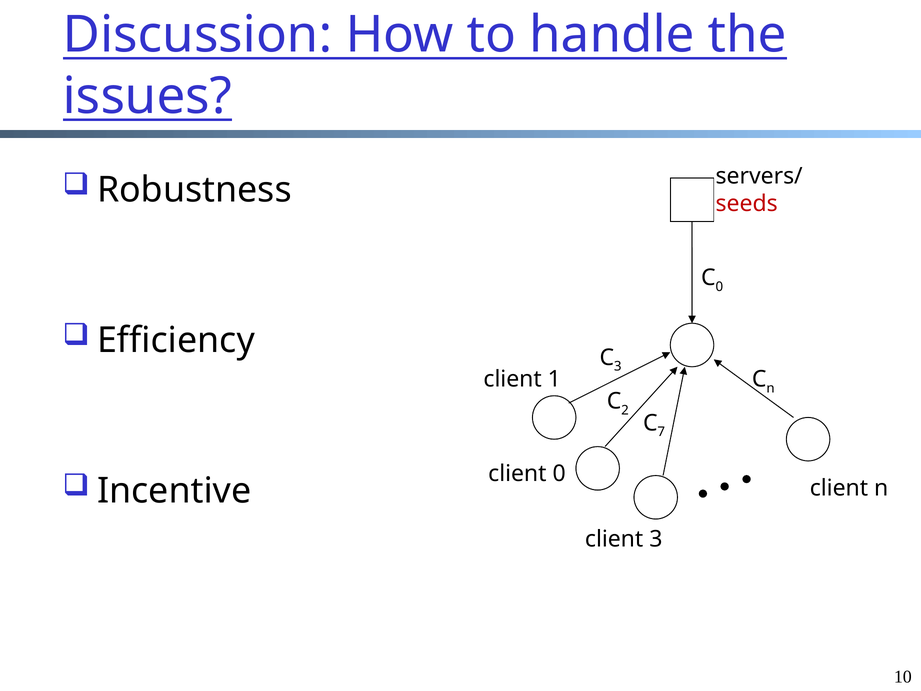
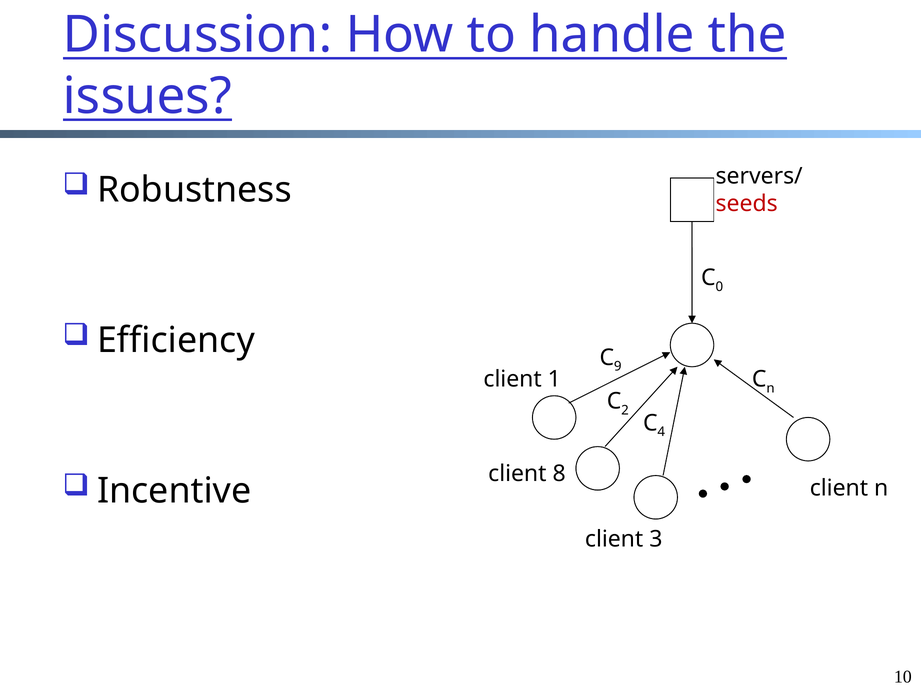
3 at (618, 366): 3 -> 9
7: 7 -> 4
client 0: 0 -> 8
